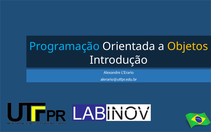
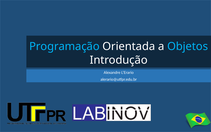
Objetos colour: yellow -> light blue
